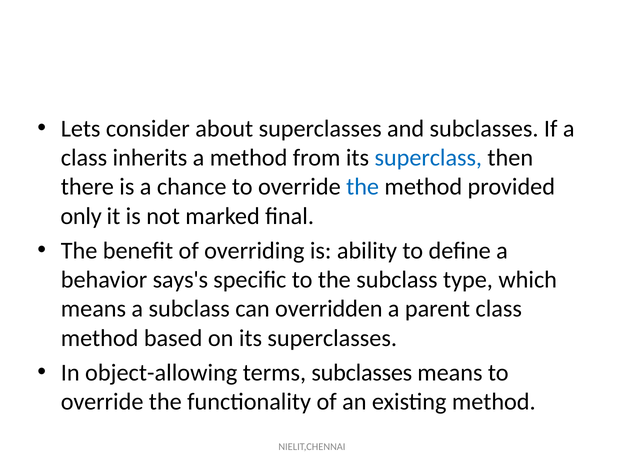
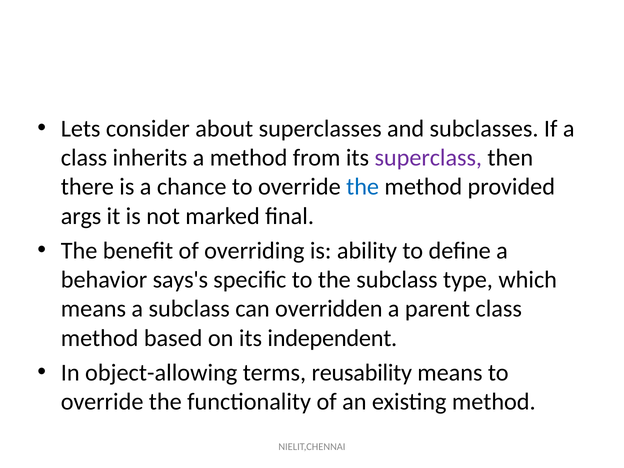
superclass colour: blue -> purple
only: only -> args
its superclasses: superclasses -> independent
terms subclasses: subclasses -> reusability
